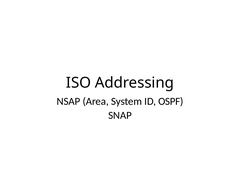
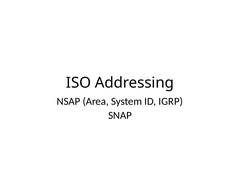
OSPF: OSPF -> IGRP
